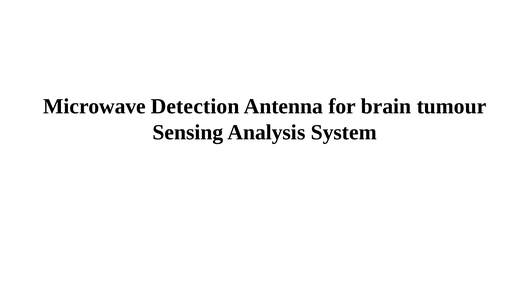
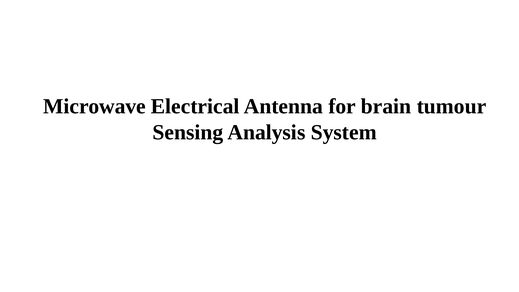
Detection: Detection -> Electrical
